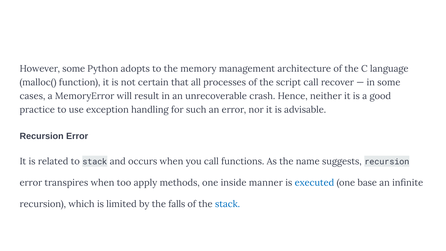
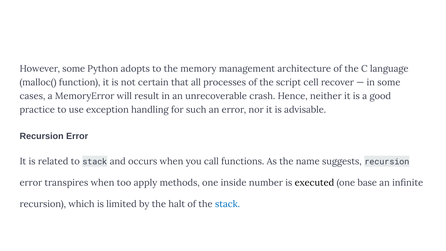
script call: call -> cell
manner: manner -> number
executed colour: blue -> black
falls: falls -> halt
